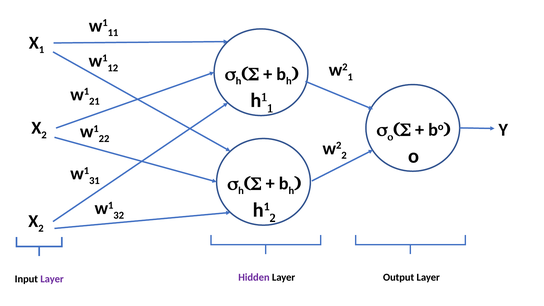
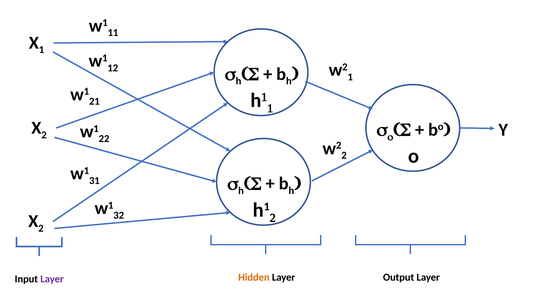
Hidden colour: purple -> orange
